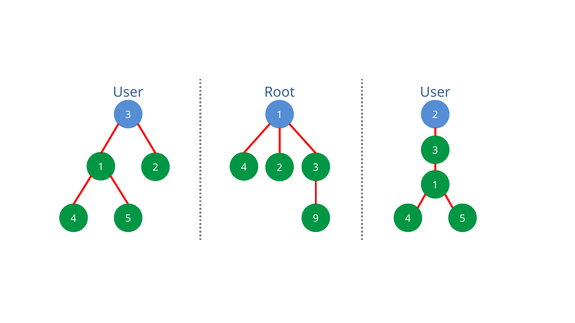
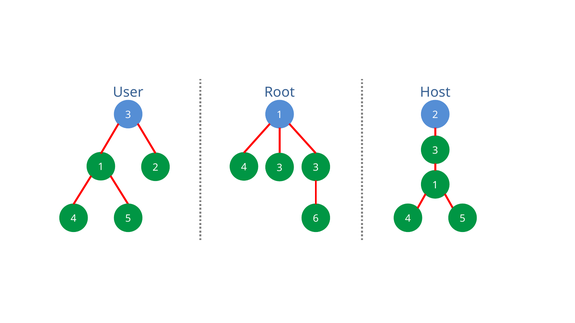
Root User: User -> Host
4 2: 2 -> 3
9: 9 -> 6
